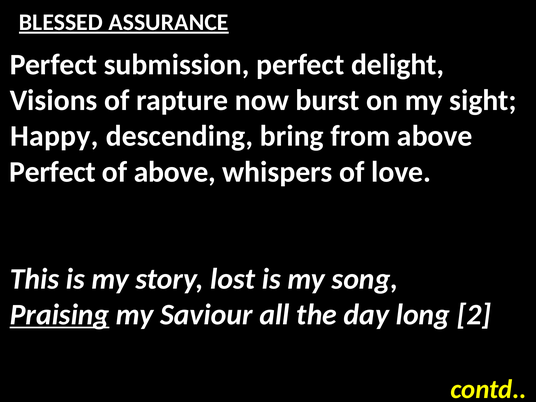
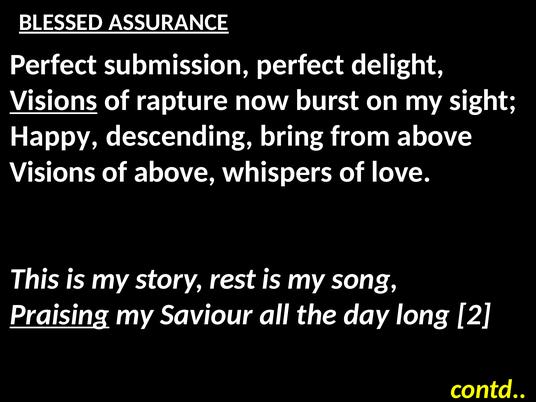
Visions at (54, 100) underline: none -> present
Perfect at (53, 172): Perfect -> Visions
lost: lost -> rest
